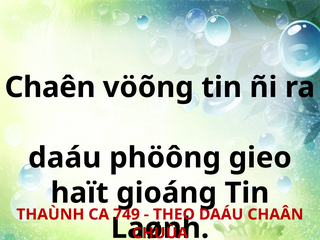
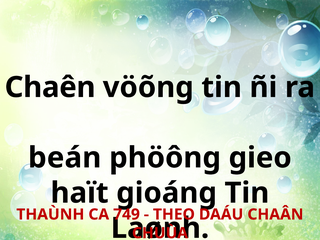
daáu at (65, 158): daáu -> beán
